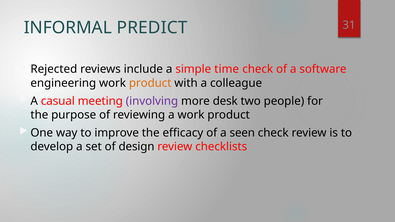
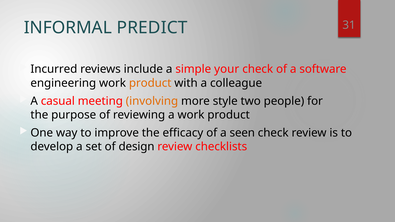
Rejected: Rejected -> Incurred
time: time -> your
involving colour: purple -> orange
desk: desk -> style
